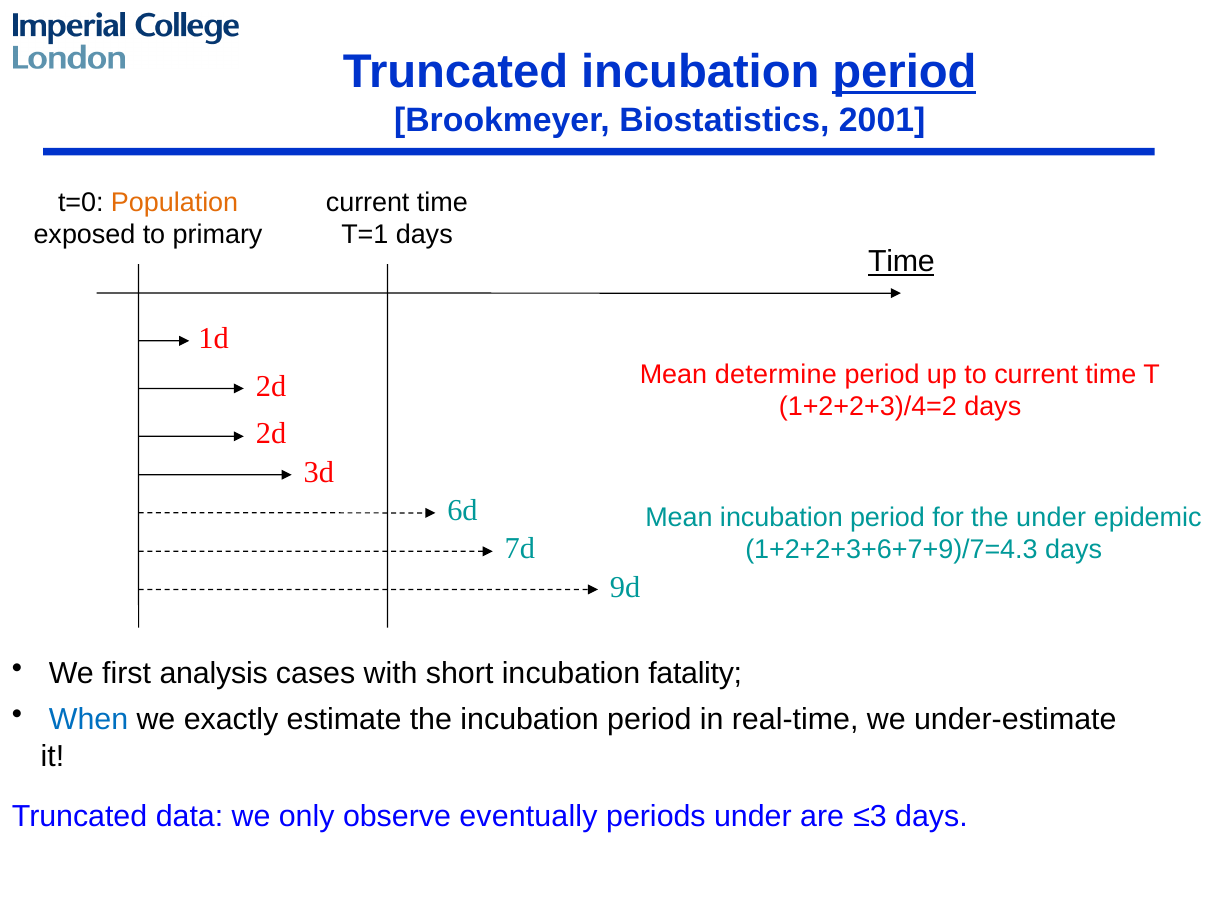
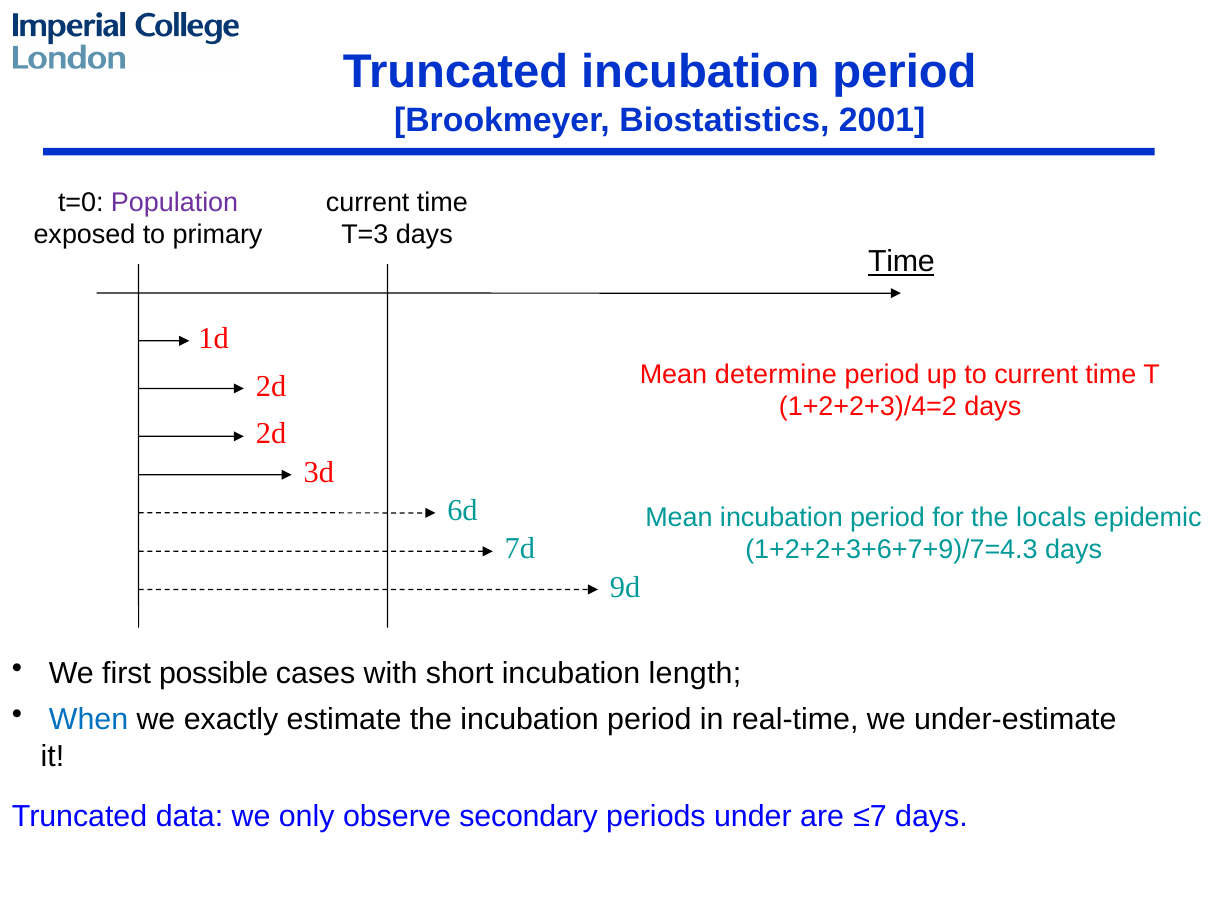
period at (904, 72) underline: present -> none
Population colour: orange -> purple
T=1: T=1 -> T=3
the under: under -> locals
analysis: analysis -> possible
fatality: fatality -> length
eventually: eventually -> secondary
≤3: ≤3 -> ≤7
